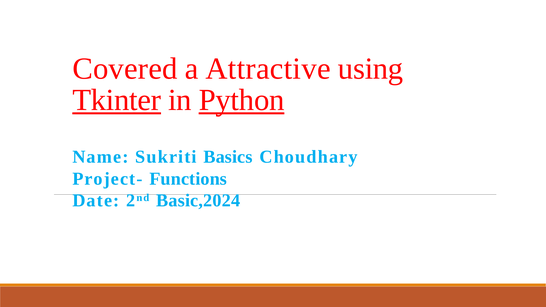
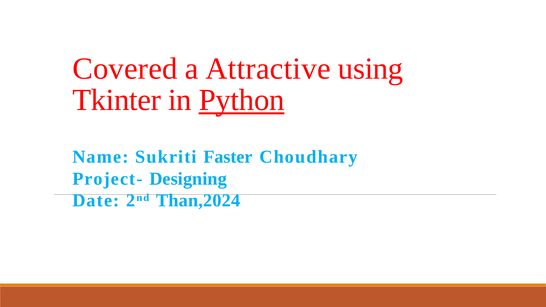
Tkinter underline: present -> none
Basics: Basics -> Faster
Functions: Functions -> Designing
Basic,2024: Basic,2024 -> Than,2024
